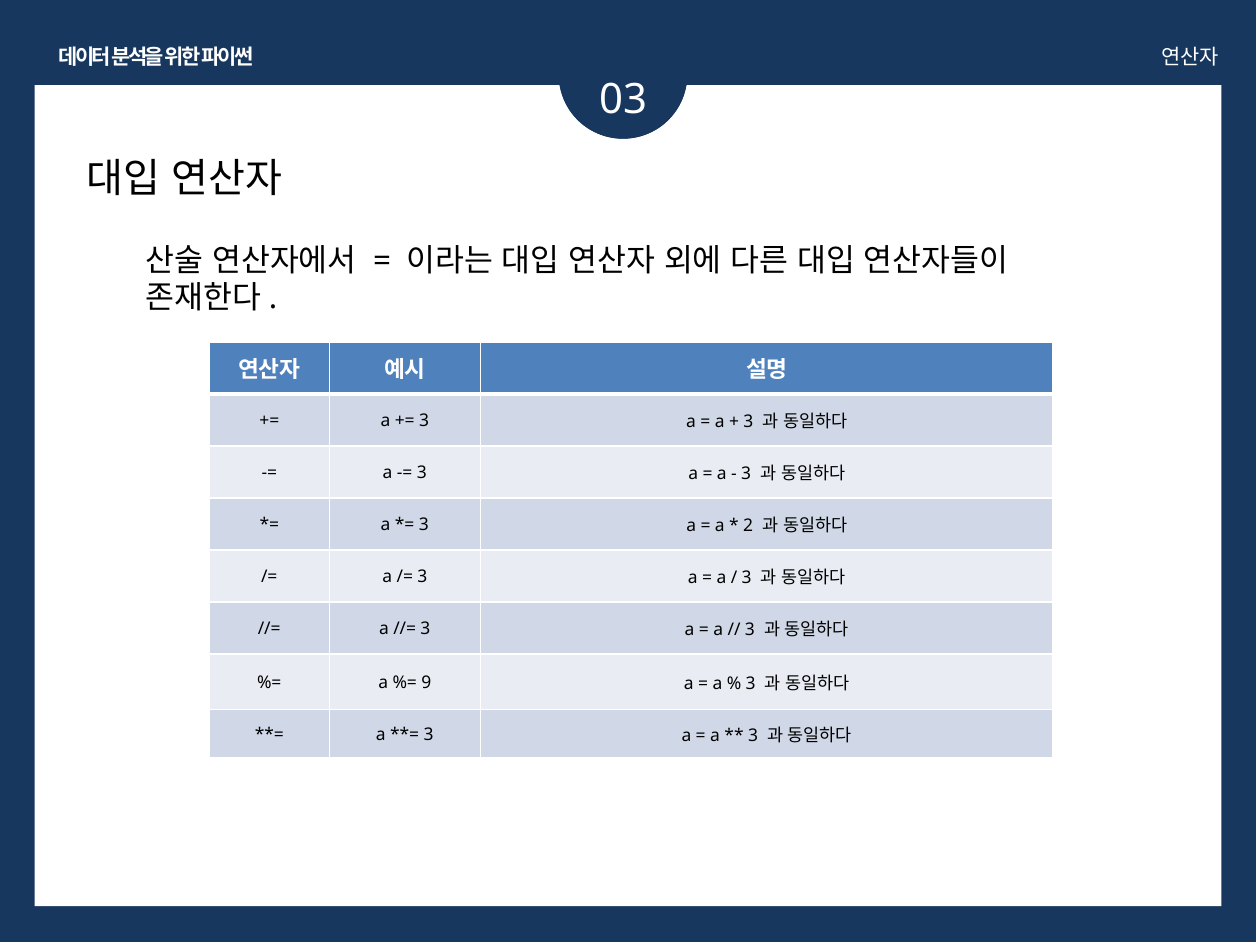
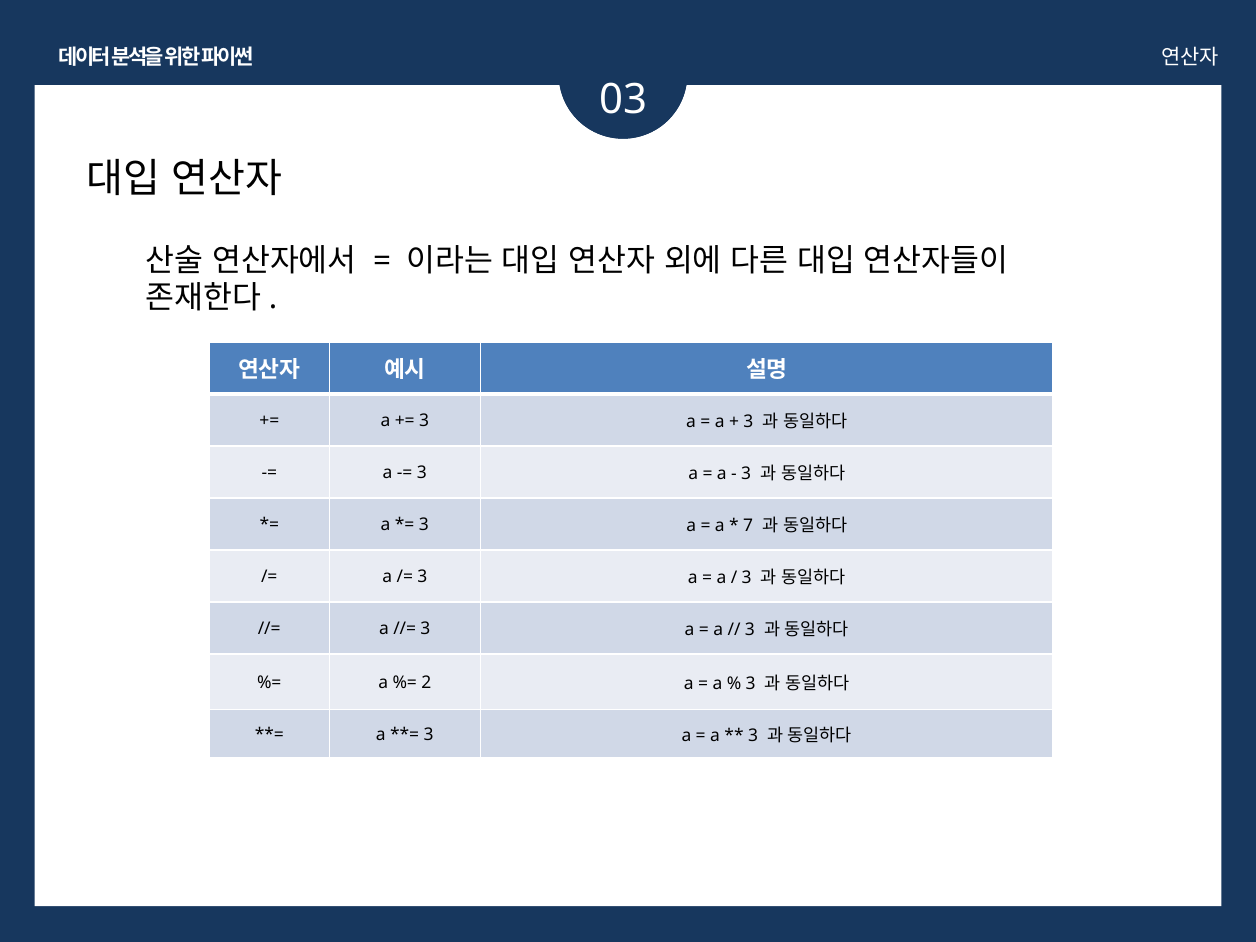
2: 2 -> 7
9: 9 -> 2
